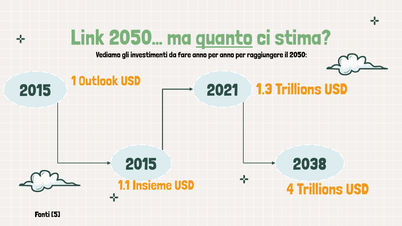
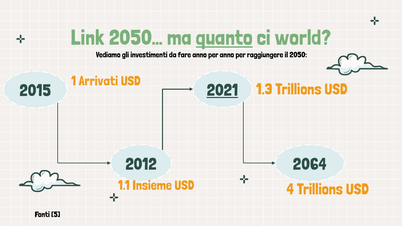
stima: stima -> world
Outlook: Outlook -> Arrivati
2021 underline: none -> present
2015 at (141, 164): 2015 -> 2012
2038: 2038 -> 2064
